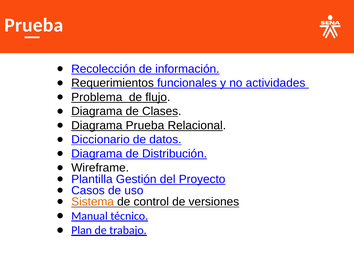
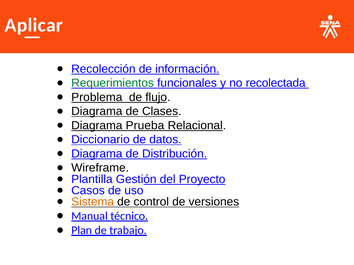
Prueba at (34, 25): Prueba -> Aplicar
Requerimientos colour: black -> green
actividades: actividades -> recolectada
